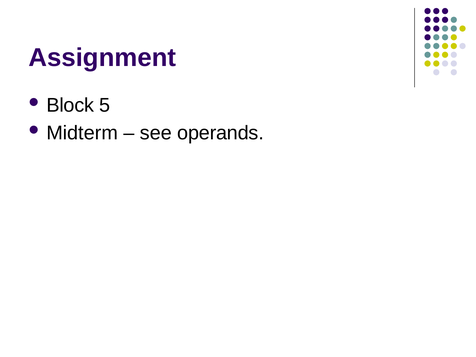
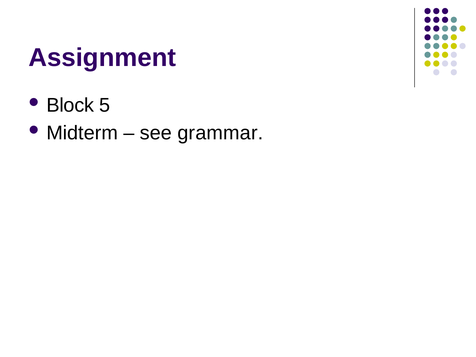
operands: operands -> grammar
